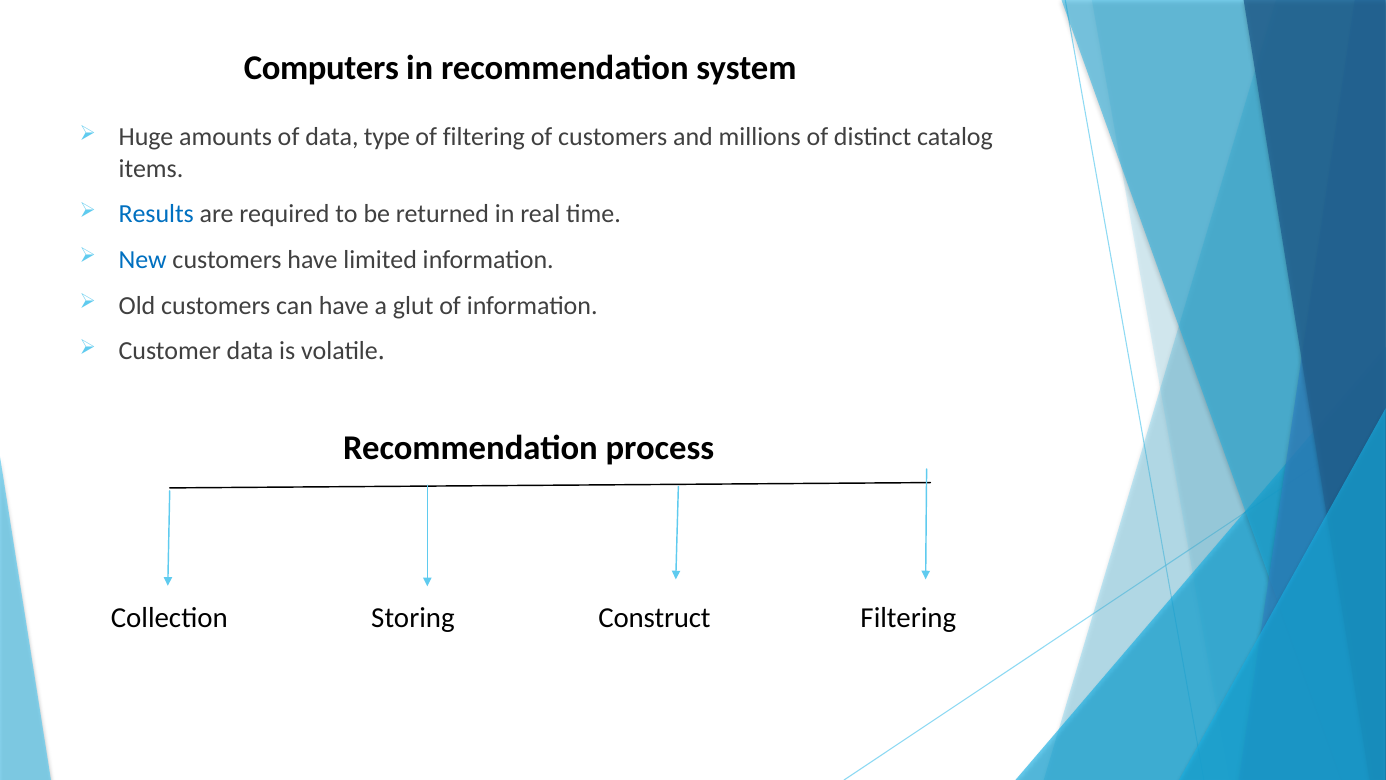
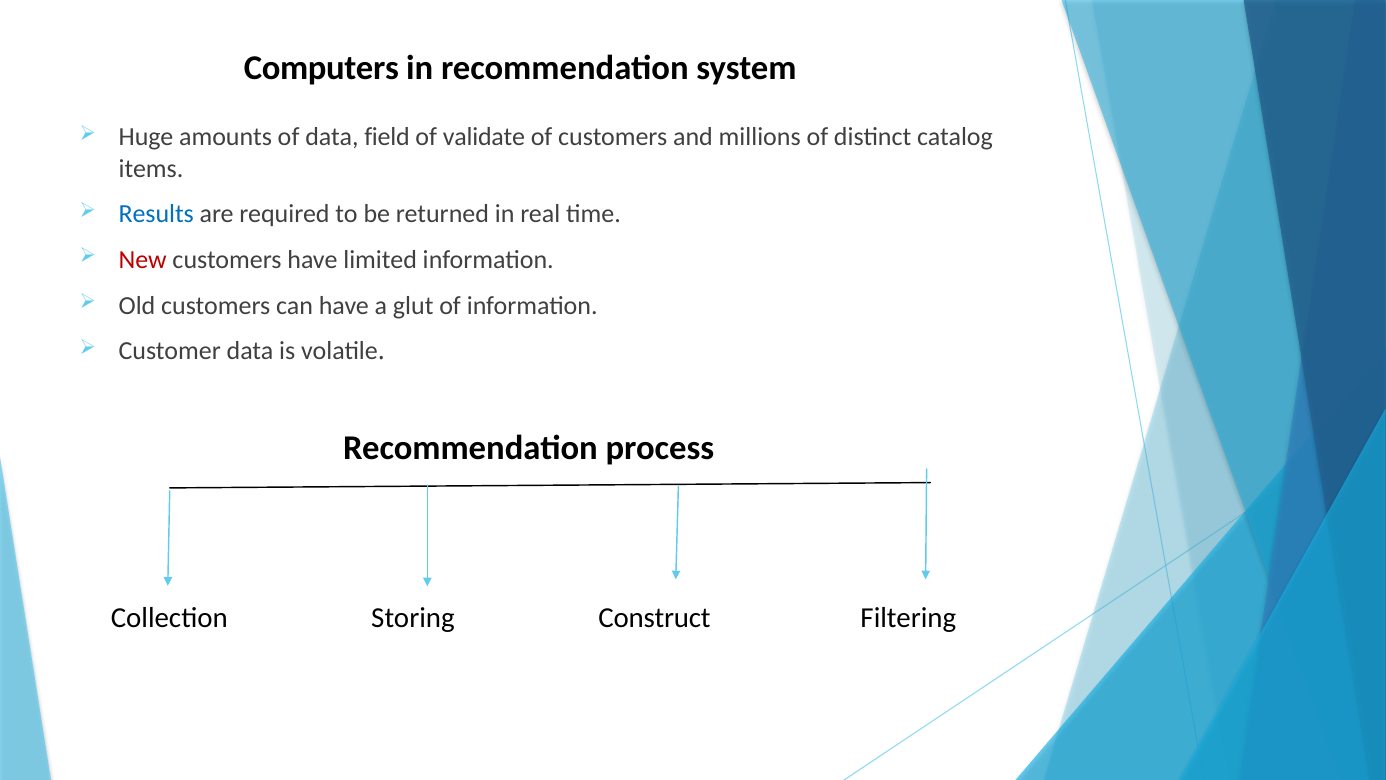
type: type -> field
of filtering: filtering -> validate
New colour: blue -> red
